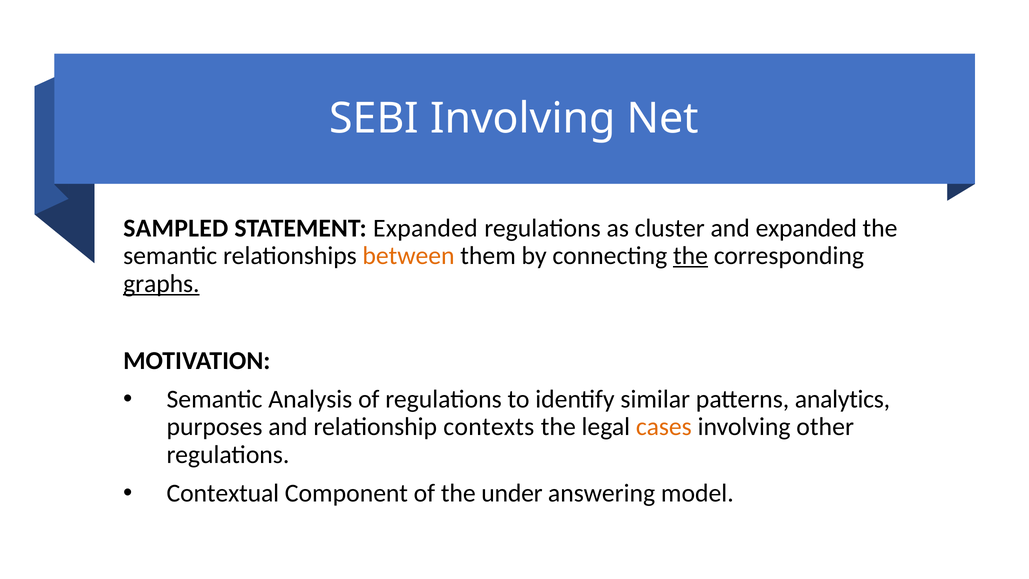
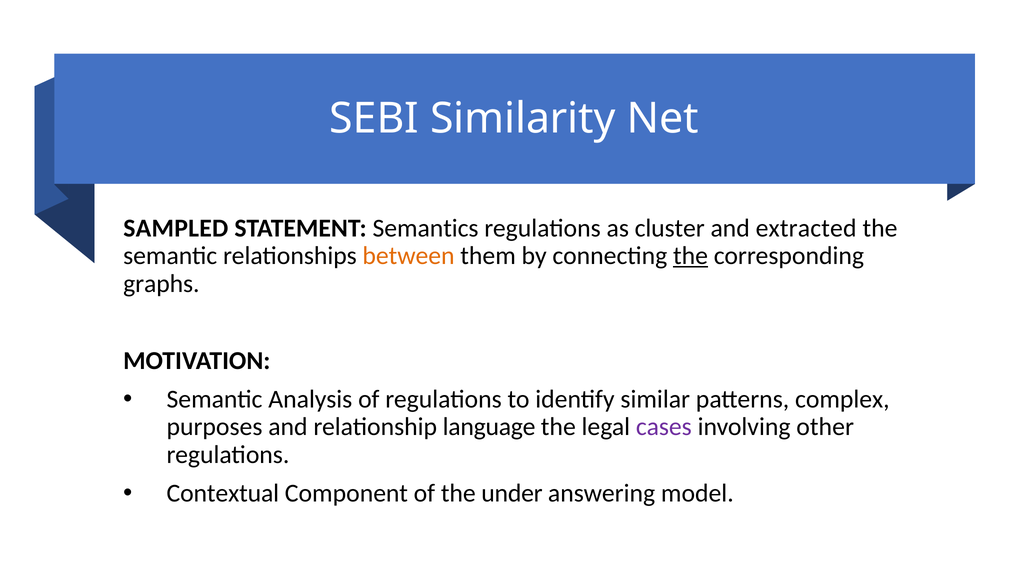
SEBI Involving: Involving -> Similarity
STATEMENT Expanded: Expanded -> Semantics
and expanded: expanded -> extracted
graphs underline: present -> none
analytics: analytics -> complex
contexts: contexts -> language
cases colour: orange -> purple
